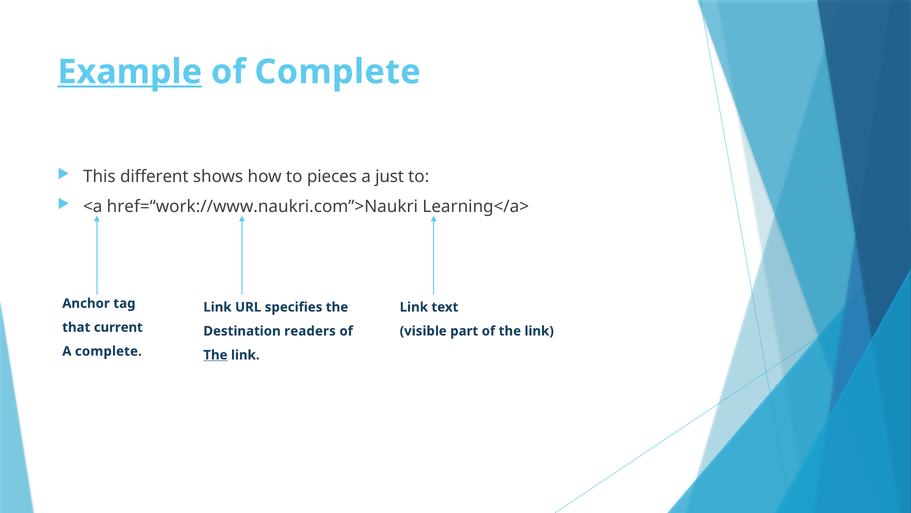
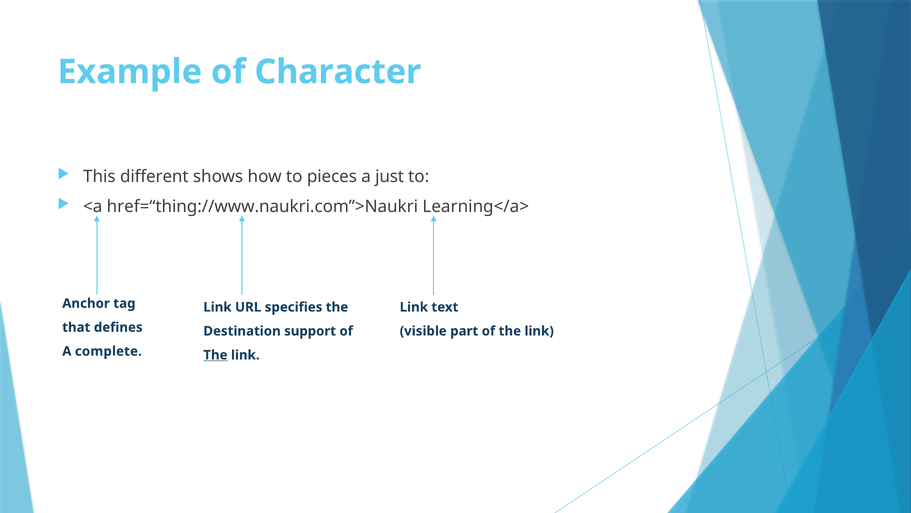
Example underline: present -> none
of Complete: Complete -> Character
href=“work://www.naukri.com”>Naukri: href=“work://www.naukri.com”>Naukri -> href=“thing://www.naukri.com”>Naukri
current: current -> defines
readers: readers -> support
